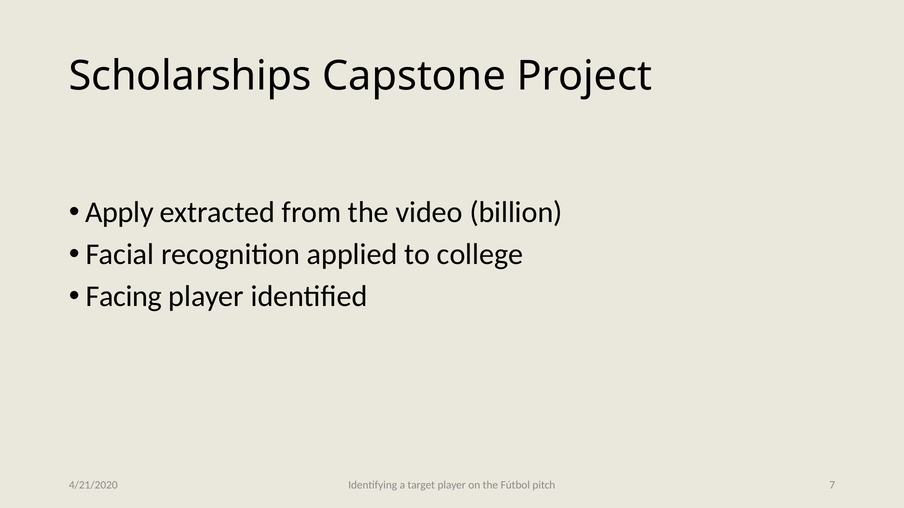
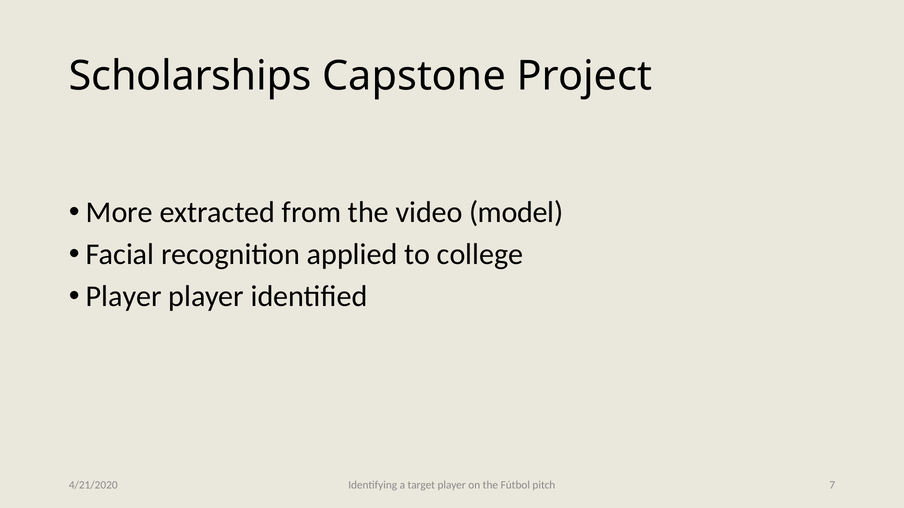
Apply: Apply -> More
billion: billion -> model
Facing at (124, 297): Facing -> Player
